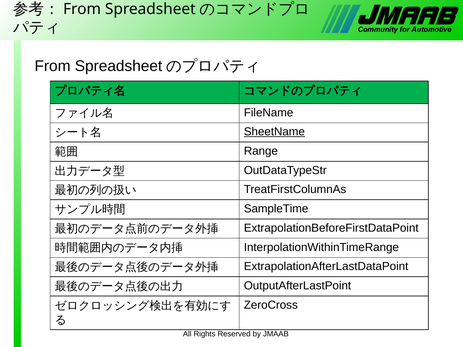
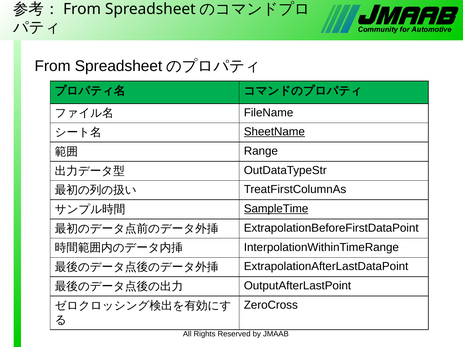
SampleTime underline: none -> present
